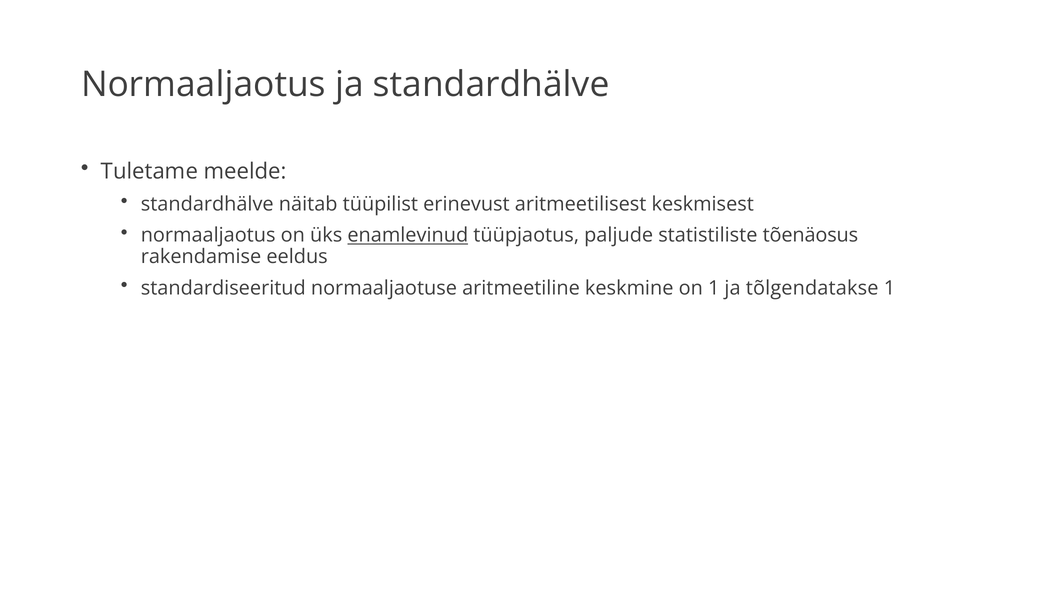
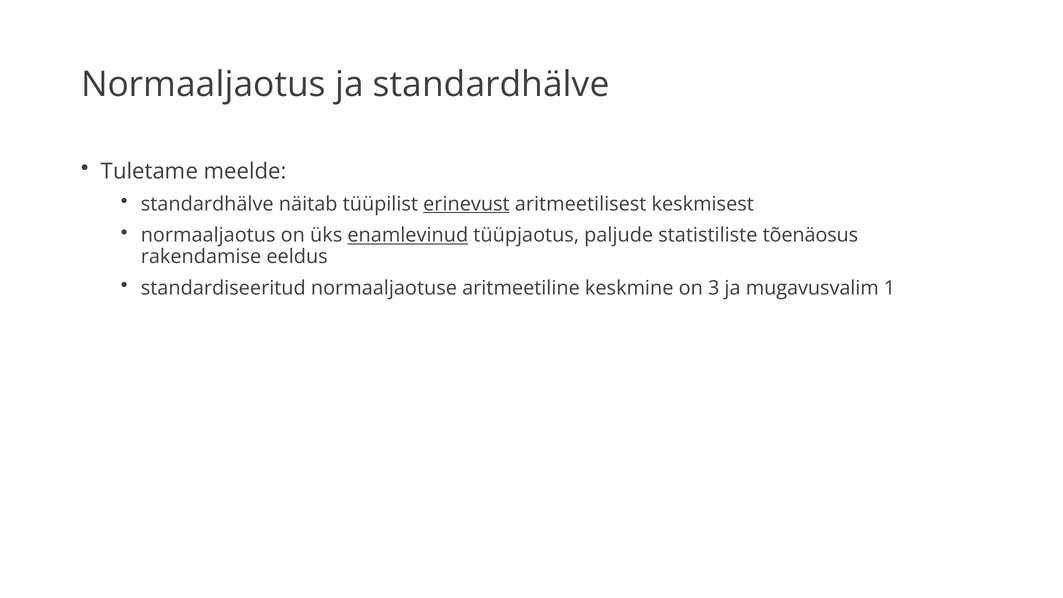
erinevust underline: none -> present
on 1: 1 -> 3
tõlgendatakse: tõlgendatakse -> mugavusvalim
